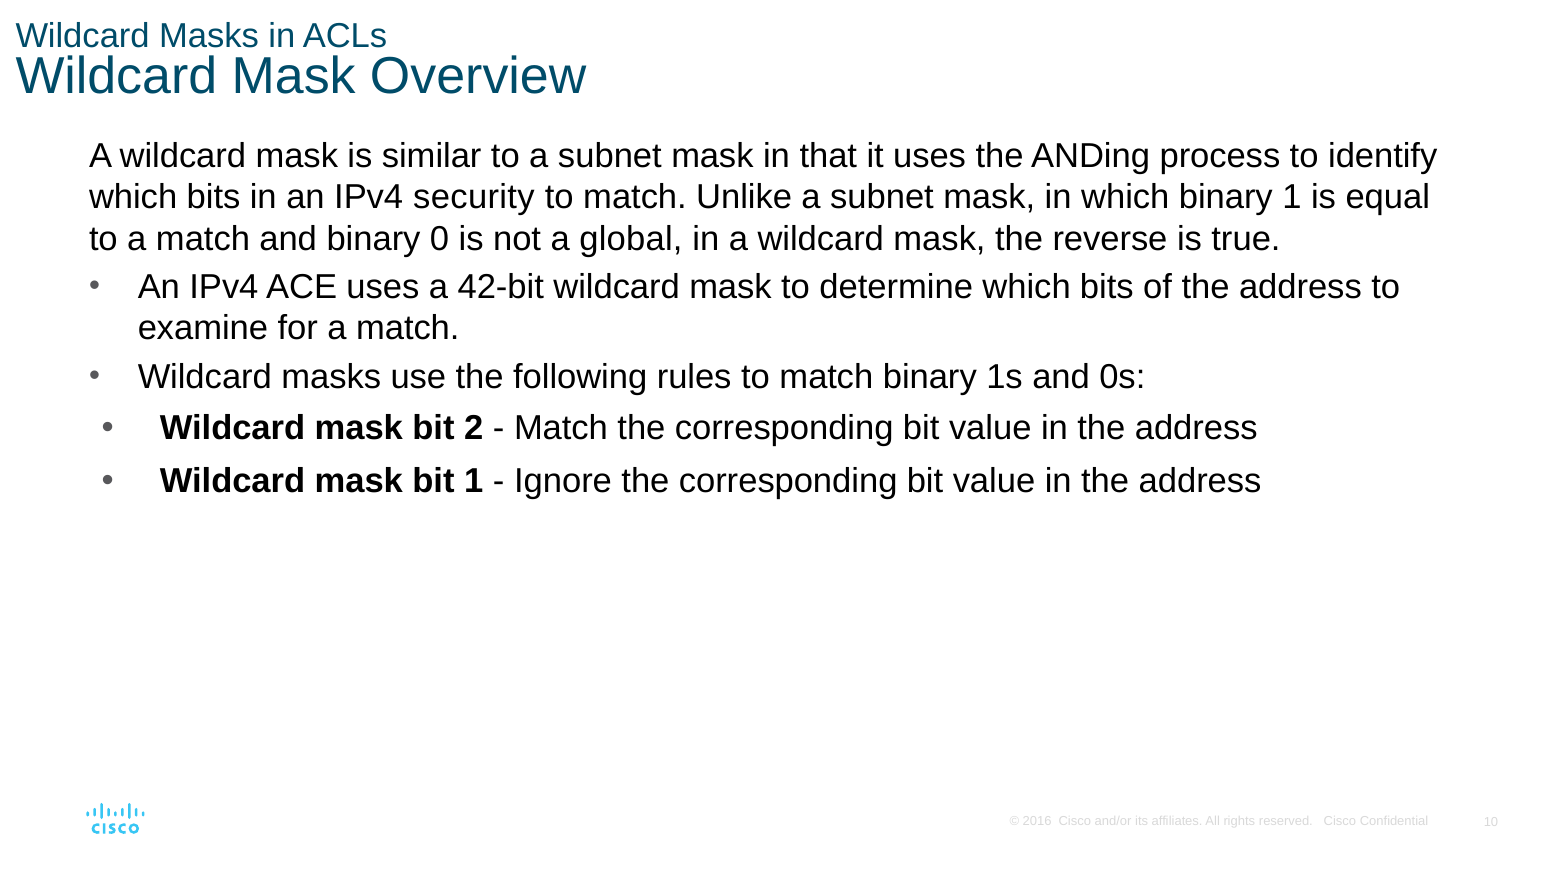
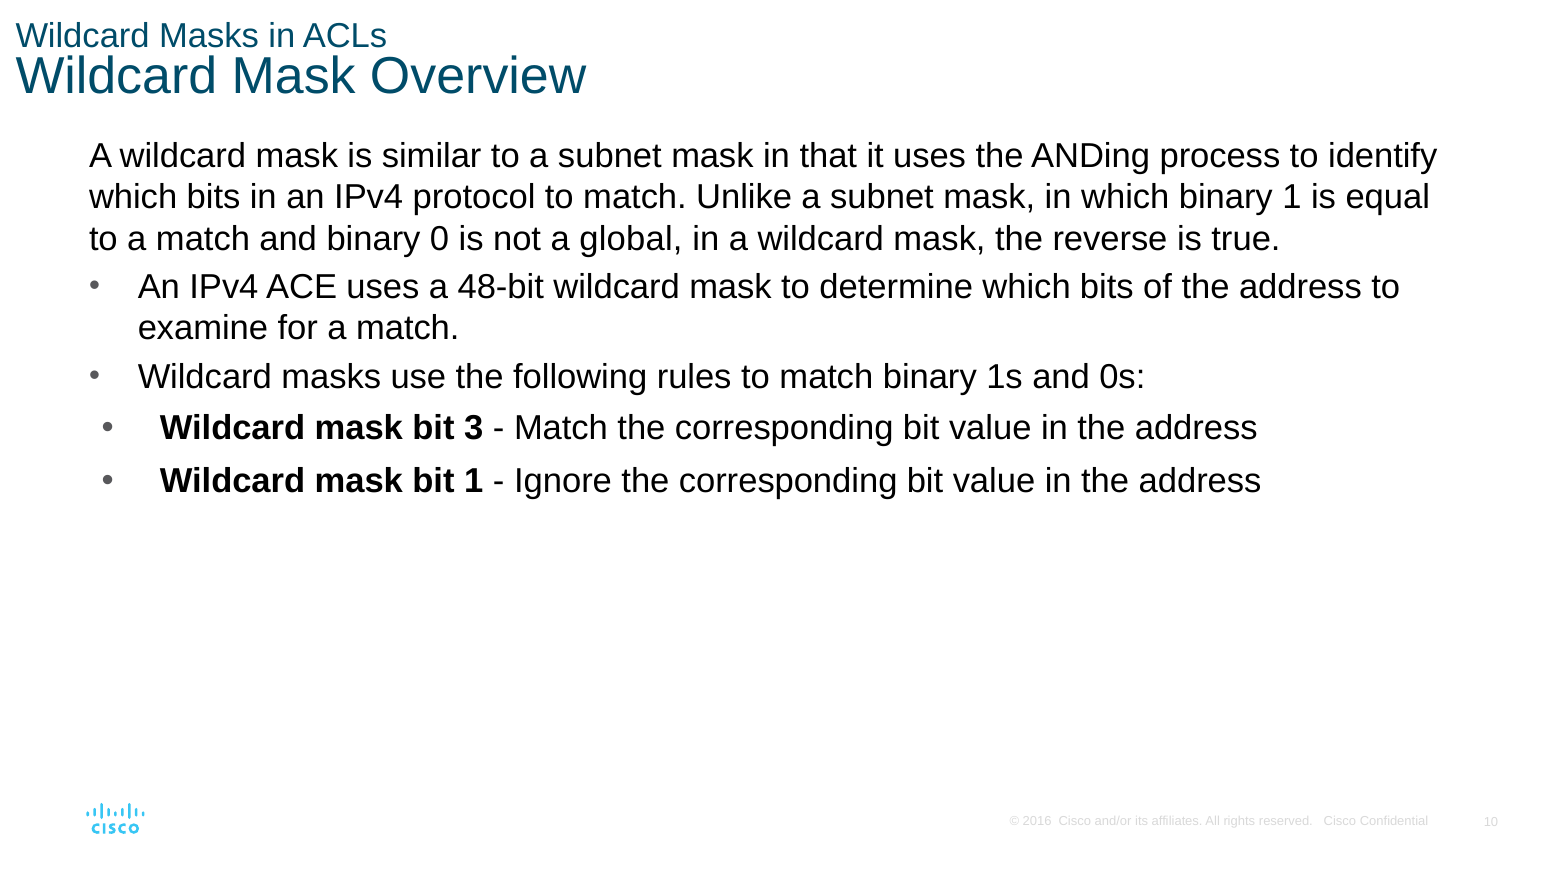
security: security -> protocol
42-bit: 42-bit -> 48-bit
2: 2 -> 3
